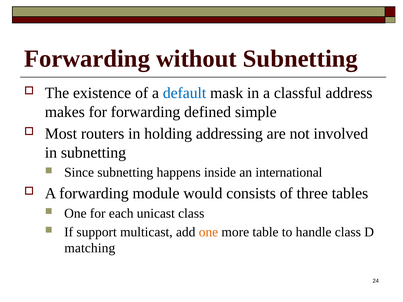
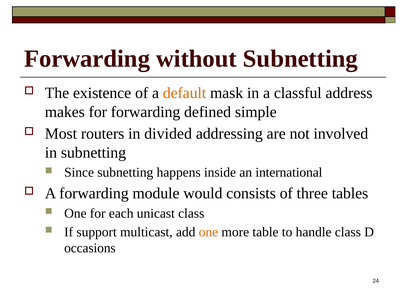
default colour: blue -> orange
holding: holding -> divided
matching: matching -> occasions
